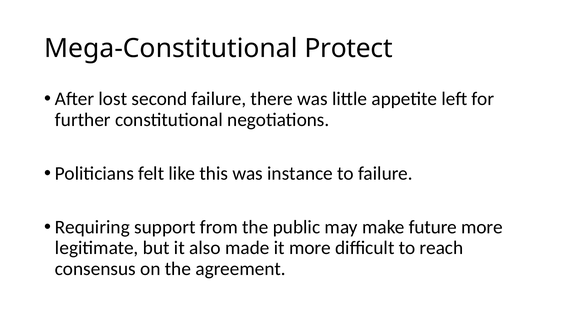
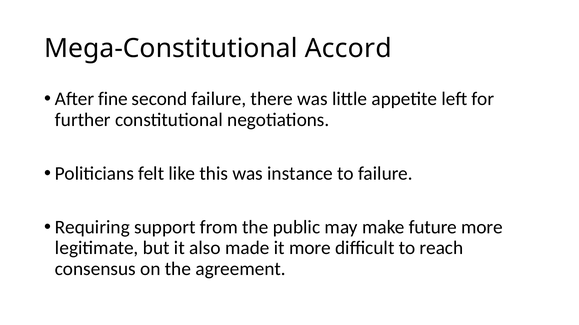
Protect: Protect -> Accord
lost: lost -> fine
